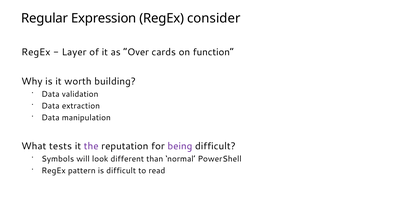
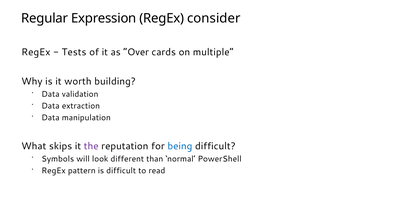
Layer: Layer -> Tests
function: function -> multiple
tests: tests -> skips
being colour: purple -> blue
